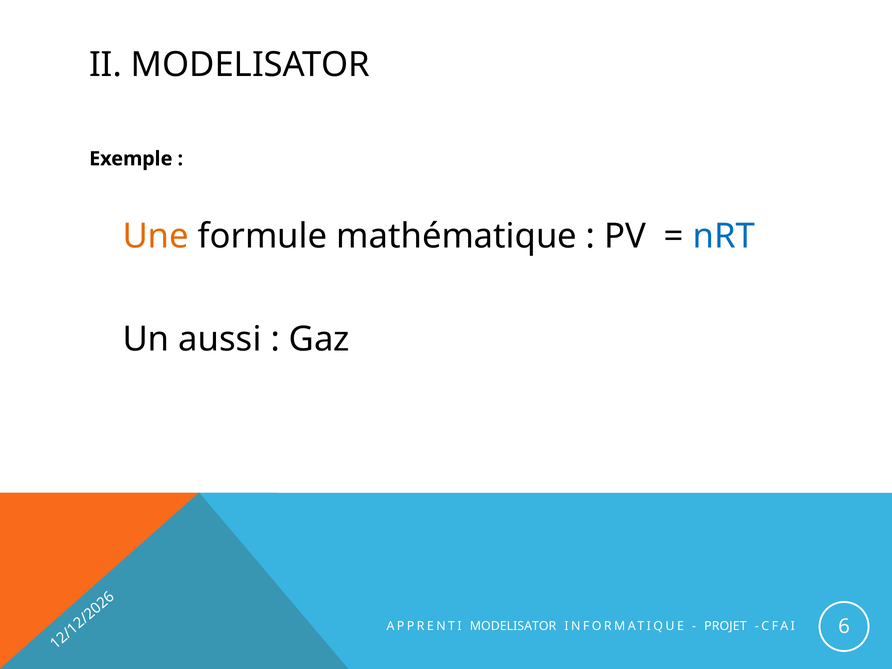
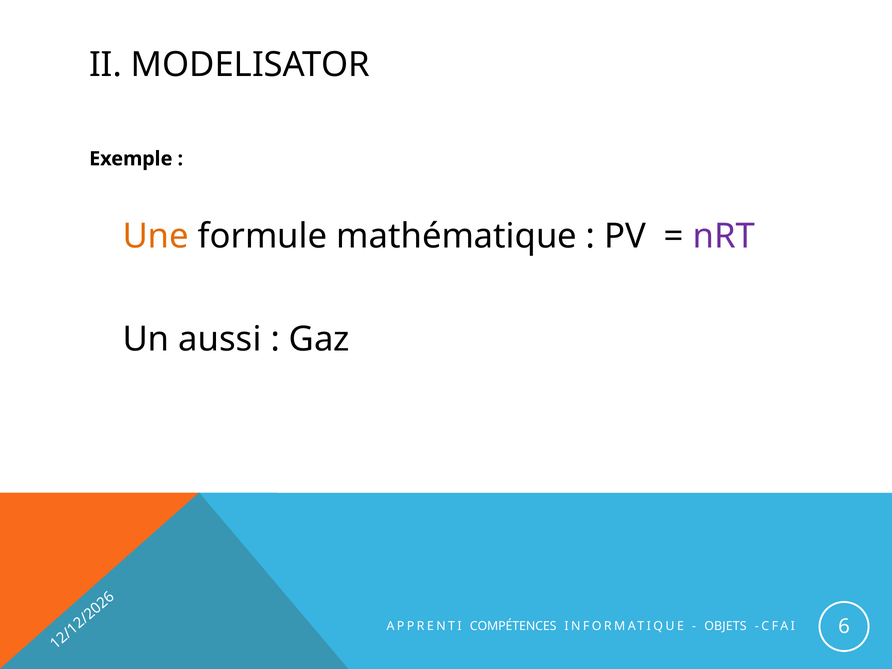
nRT colour: blue -> purple
APPRENTI MODELISATOR: MODELISATOR -> COMPÉTENCES
PROJET: PROJET -> OBJETS
